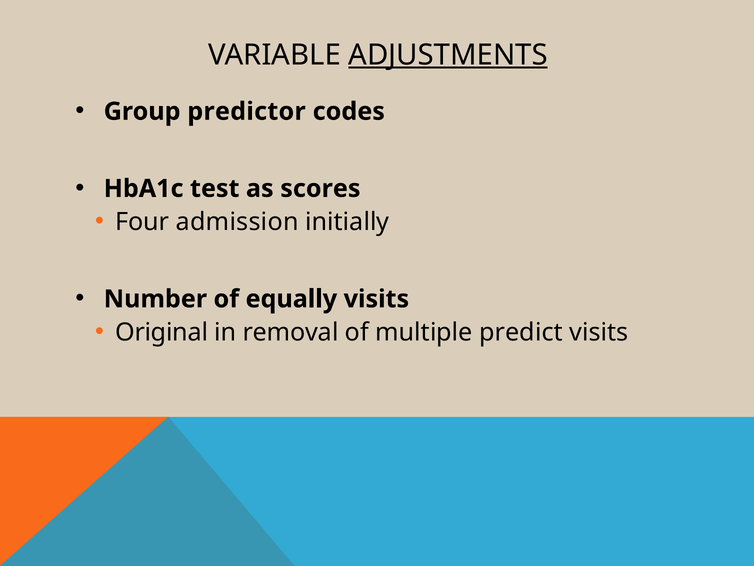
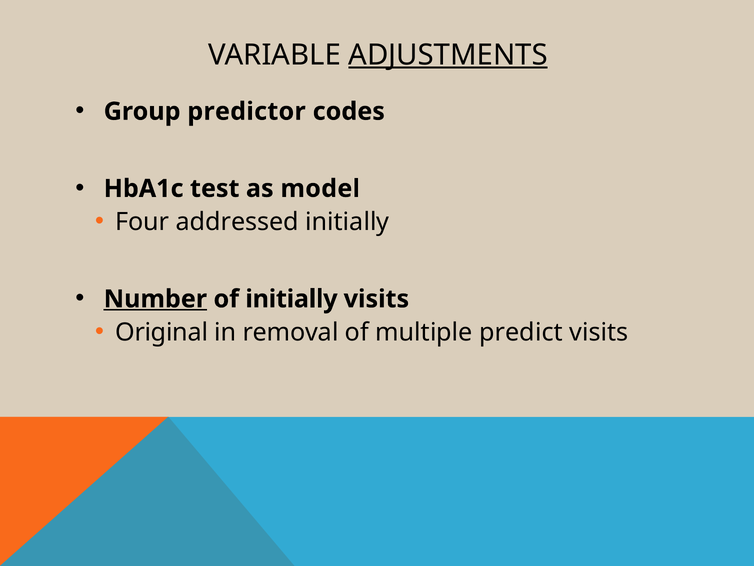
scores: scores -> model
admission: admission -> addressed
Number underline: none -> present
of equally: equally -> initially
